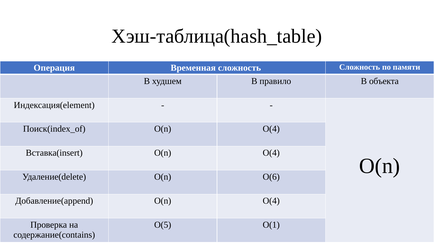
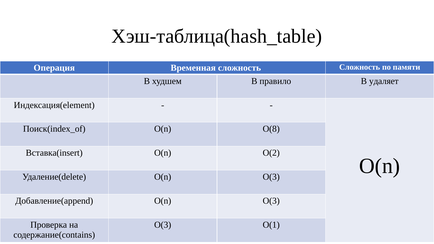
объекта: объекта -> удаляет
O(4 at (271, 129): O(4 -> O(8
Вставка(insert O(n O(4: O(4 -> O(2
Удаление(delete O(n O(6: O(6 -> O(3
Добавление(append O(n O(4: O(4 -> O(3
O(5 at (163, 225): O(5 -> O(3
